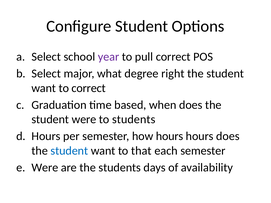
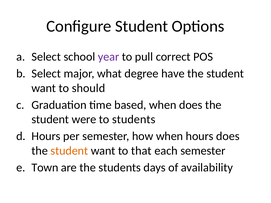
right: right -> have
to correct: correct -> should
how hours: hours -> when
student at (69, 151) colour: blue -> orange
Were at (45, 168): Were -> Town
